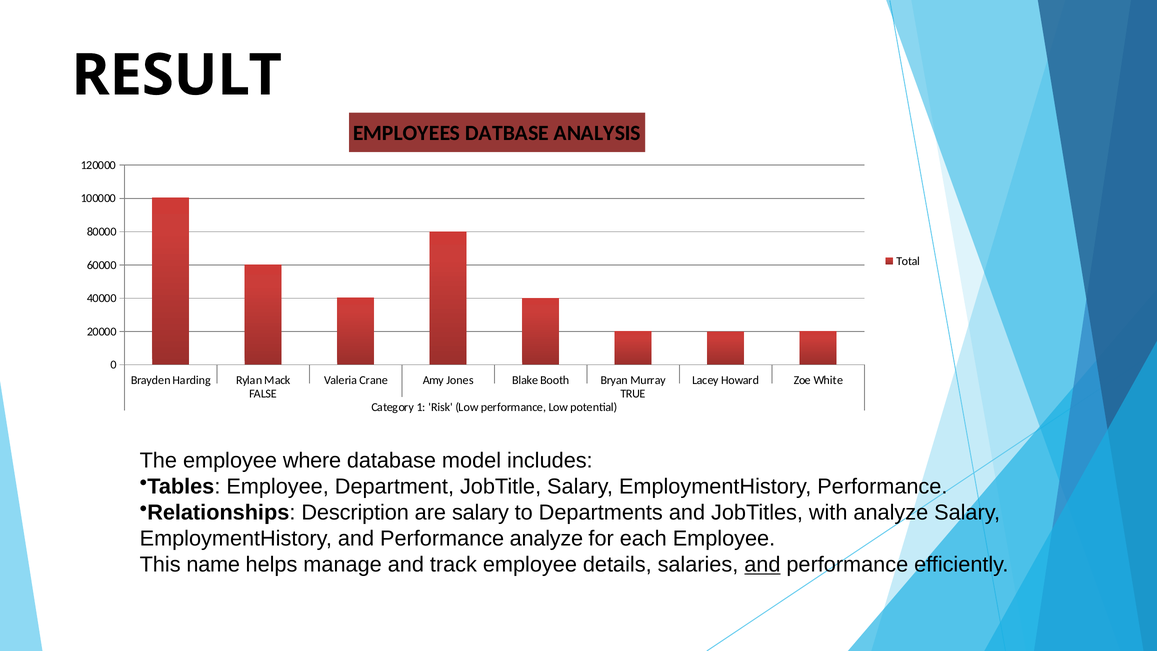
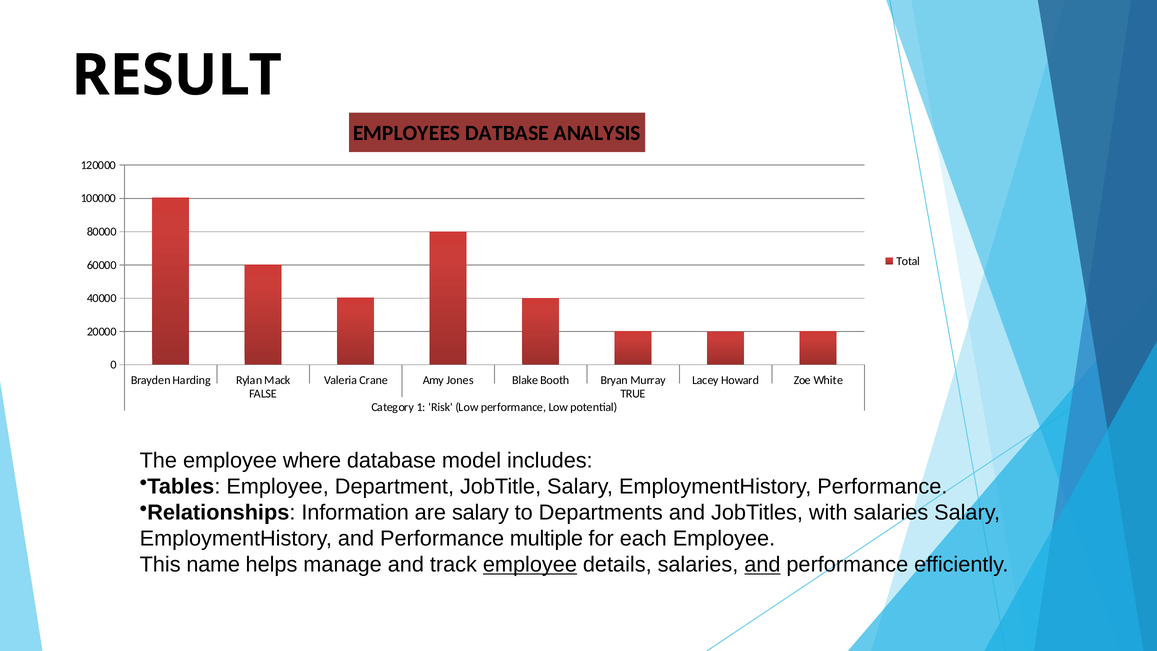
Description: Description -> Information
with analyze: analyze -> salaries
Performance analyze: analyze -> multiple
employee at (530, 564) underline: none -> present
